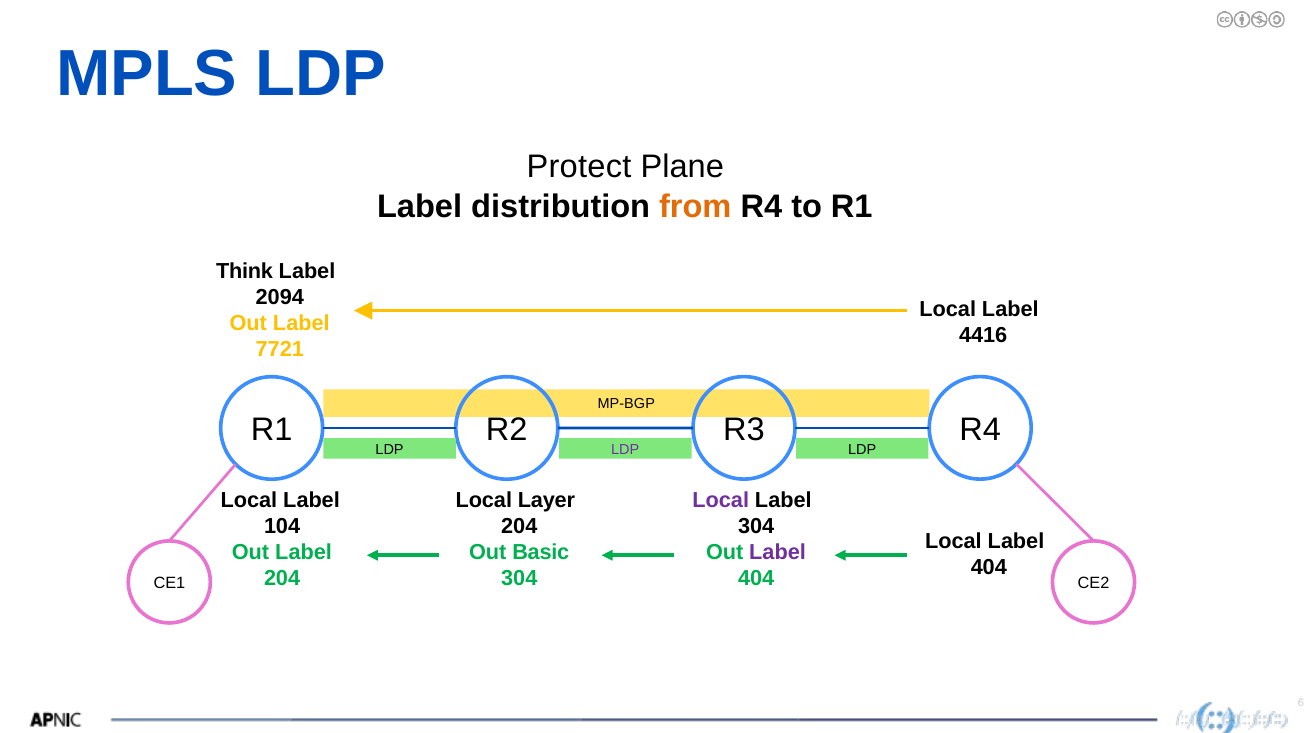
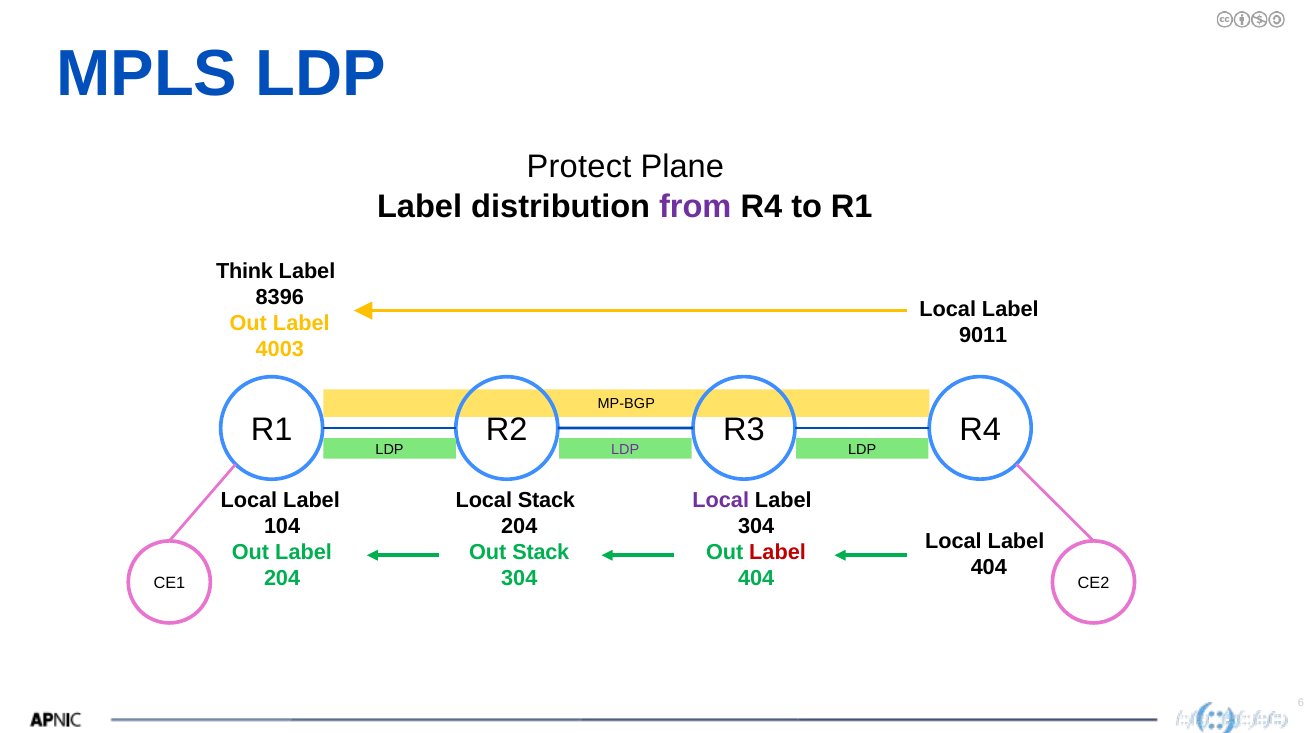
from colour: orange -> purple
2094: 2094 -> 8396
4416: 4416 -> 9011
7721: 7721 -> 4003
Local Layer: Layer -> Stack
Out Basic: Basic -> Stack
Label at (778, 553) colour: purple -> red
